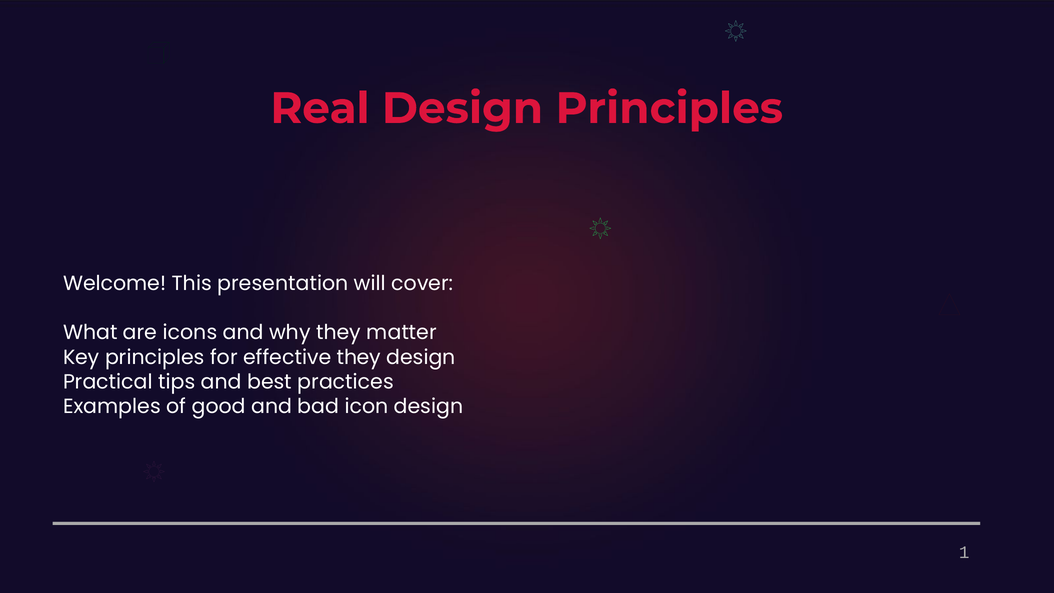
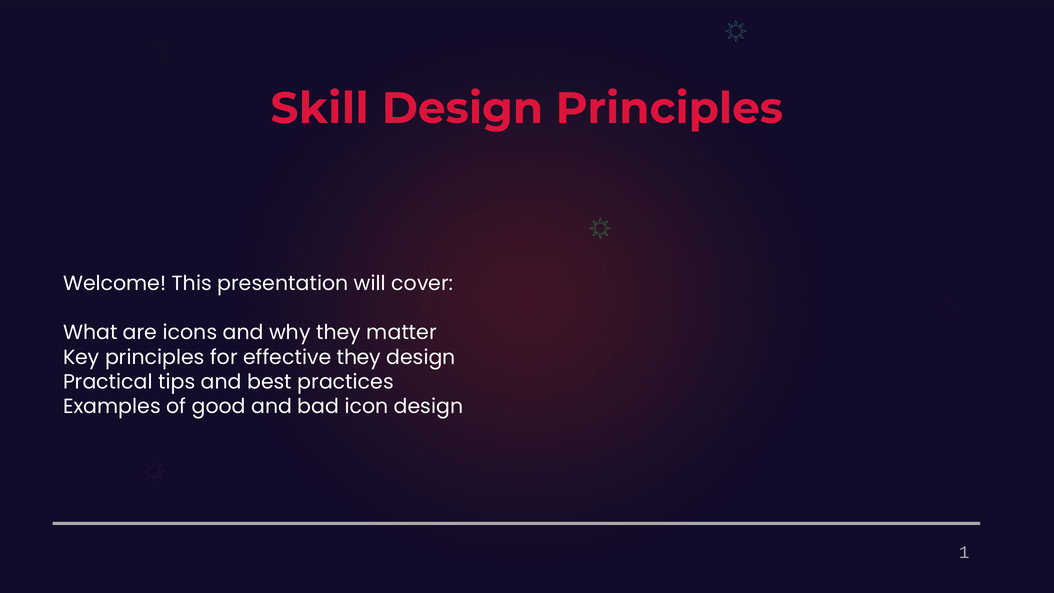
Real: Real -> Skill
